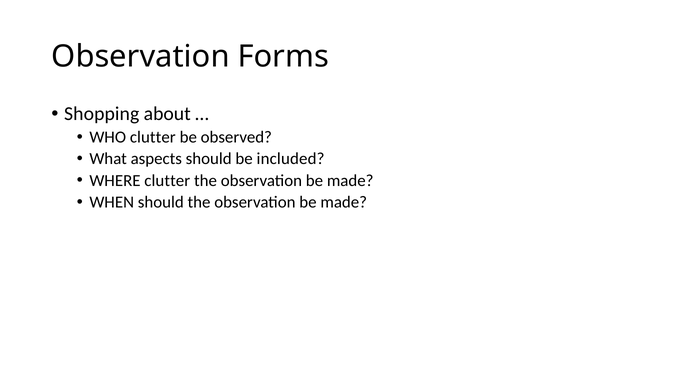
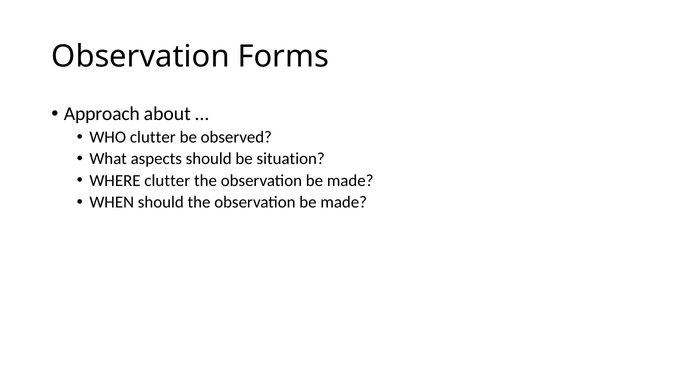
Shopping: Shopping -> Approach
included: included -> situation
